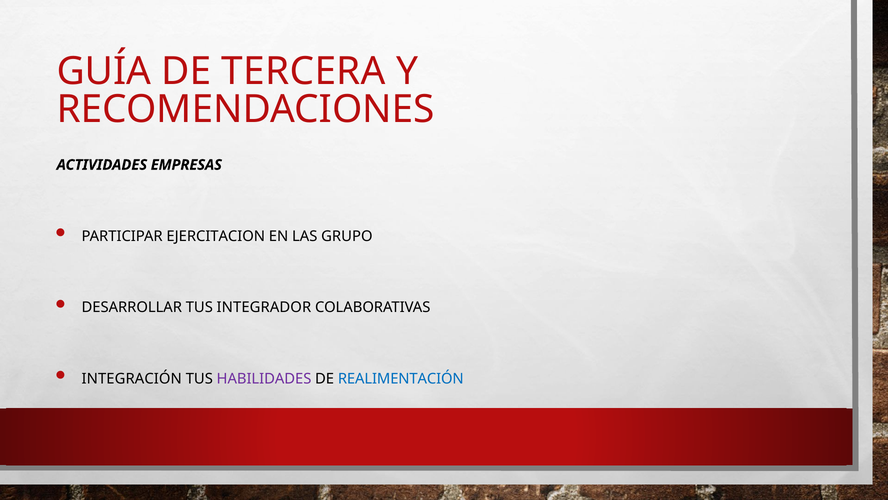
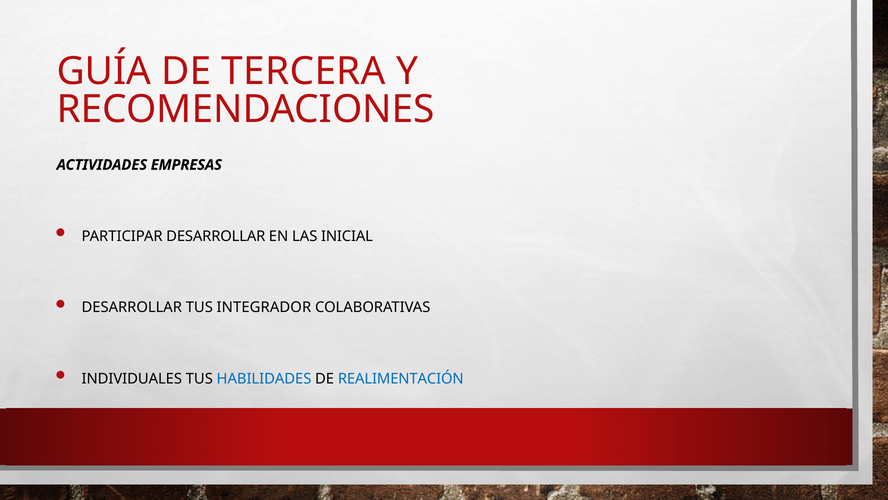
PARTICIPAR EJERCITACION: EJERCITACION -> DESARROLLAR
GRUPO: GRUPO -> INICIAL
INTEGRACIÓN: INTEGRACIÓN -> INDIVIDUALES
HABILIDADES colour: purple -> blue
